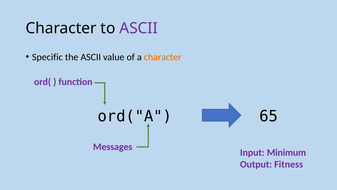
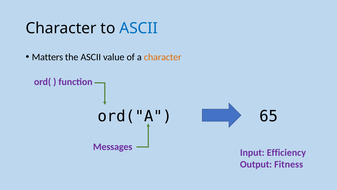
ASCII at (139, 28) colour: purple -> blue
Specific: Specific -> Matters
Minimum: Minimum -> Efficiency
